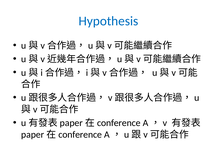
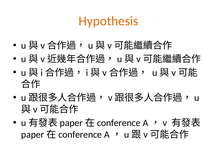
Hypothesis colour: blue -> orange
